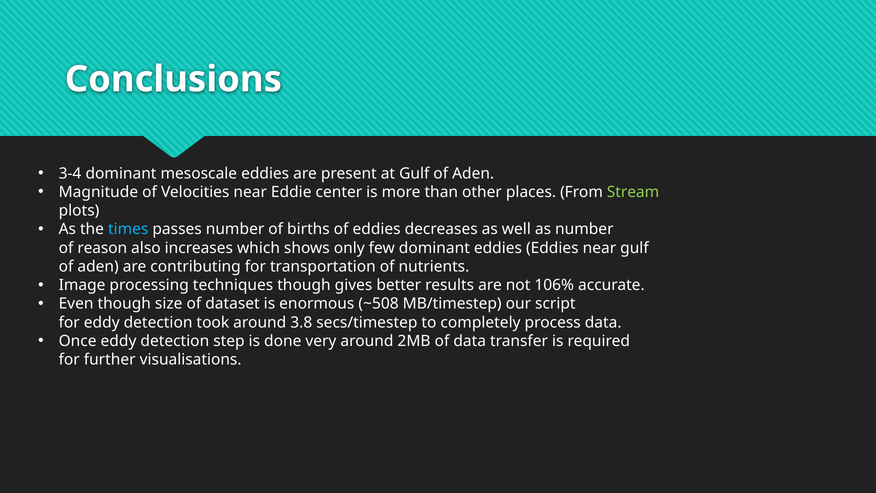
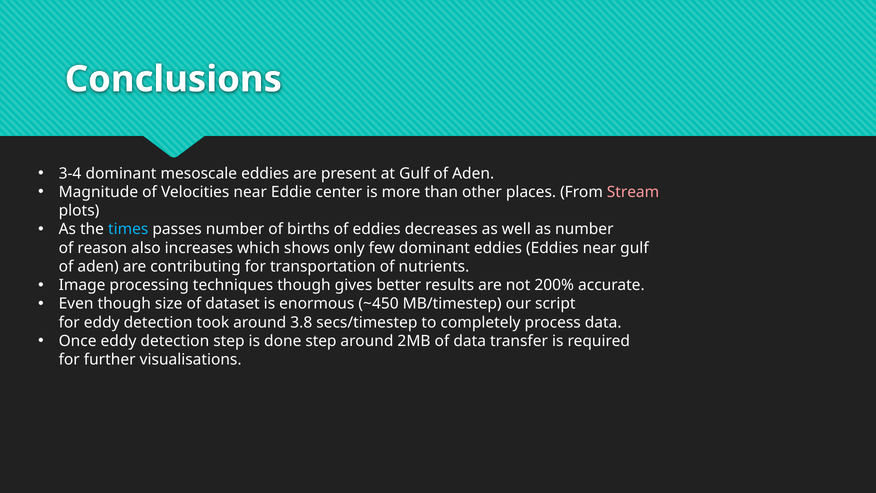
Stream colour: light green -> pink
106%: 106% -> 200%
~508: ~508 -> ~450
done very: very -> step
